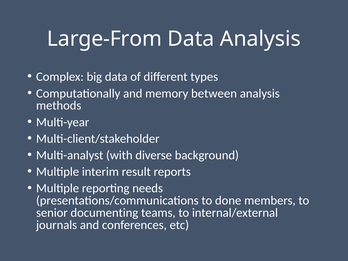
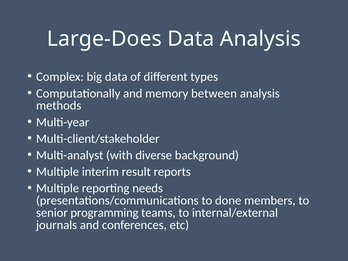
Large-From: Large-From -> Large-Does
documenting: documenting -> programming
